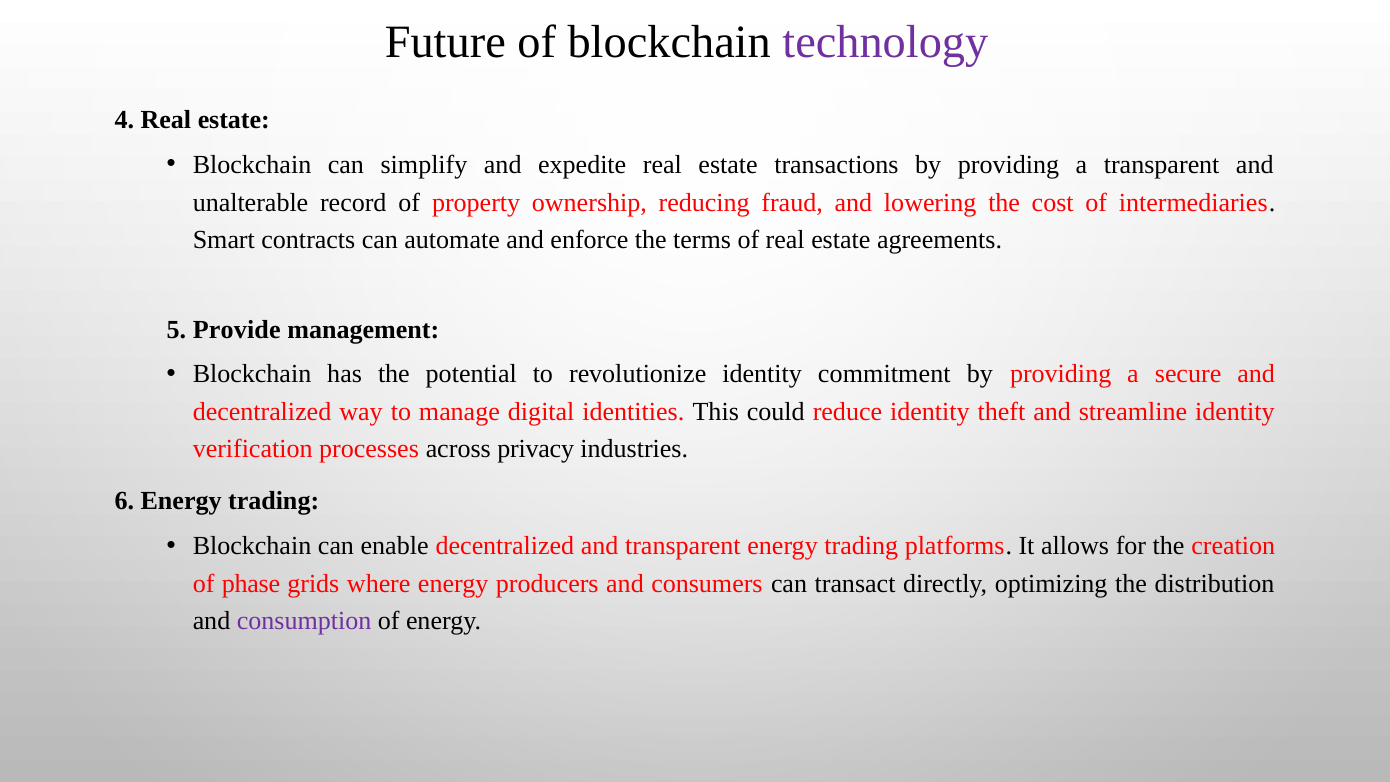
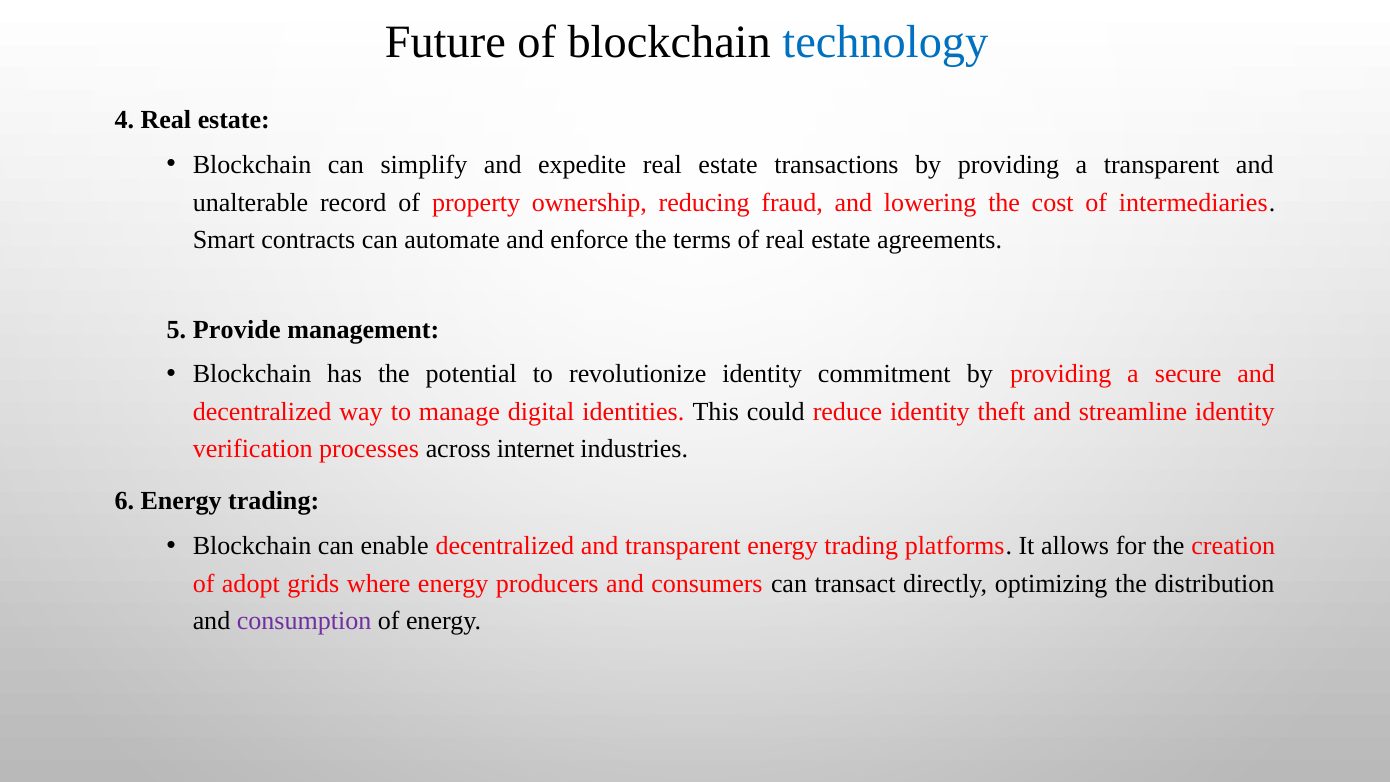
technology colour: purple -> blue
privacy: privacy -> internet
phase: phase -> adopt
